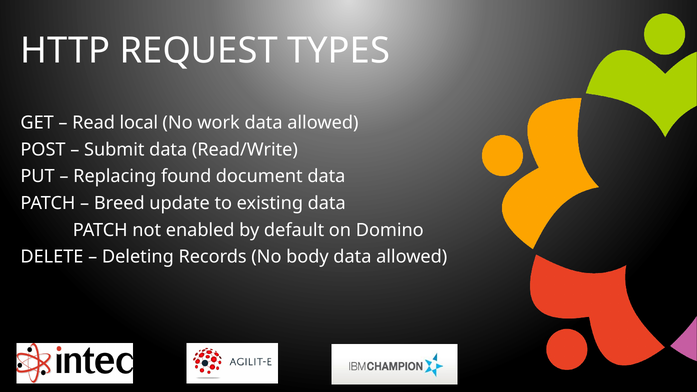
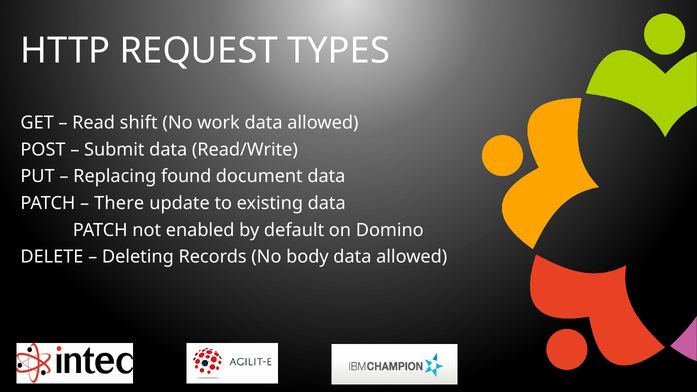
local: local -> shift
Breed: Breed -> There
